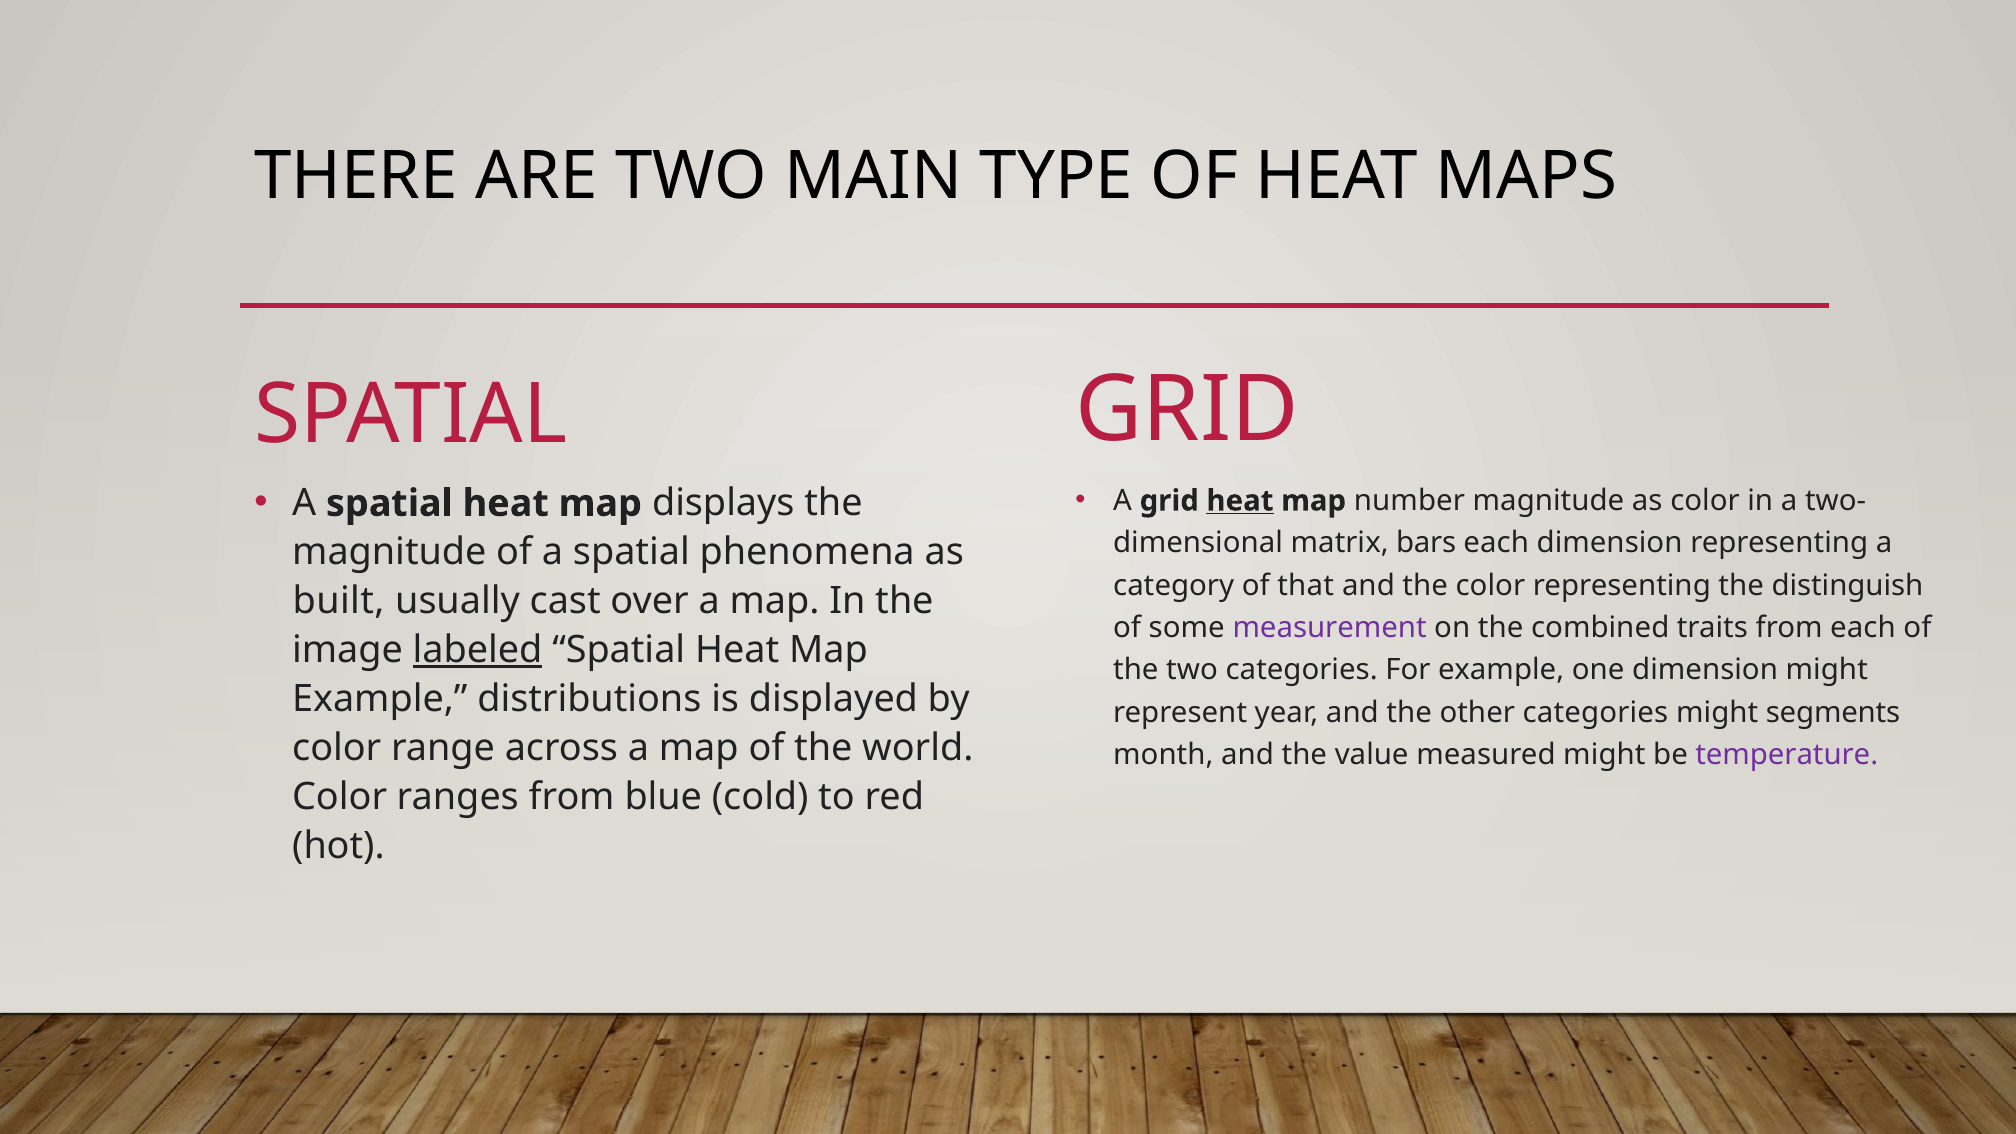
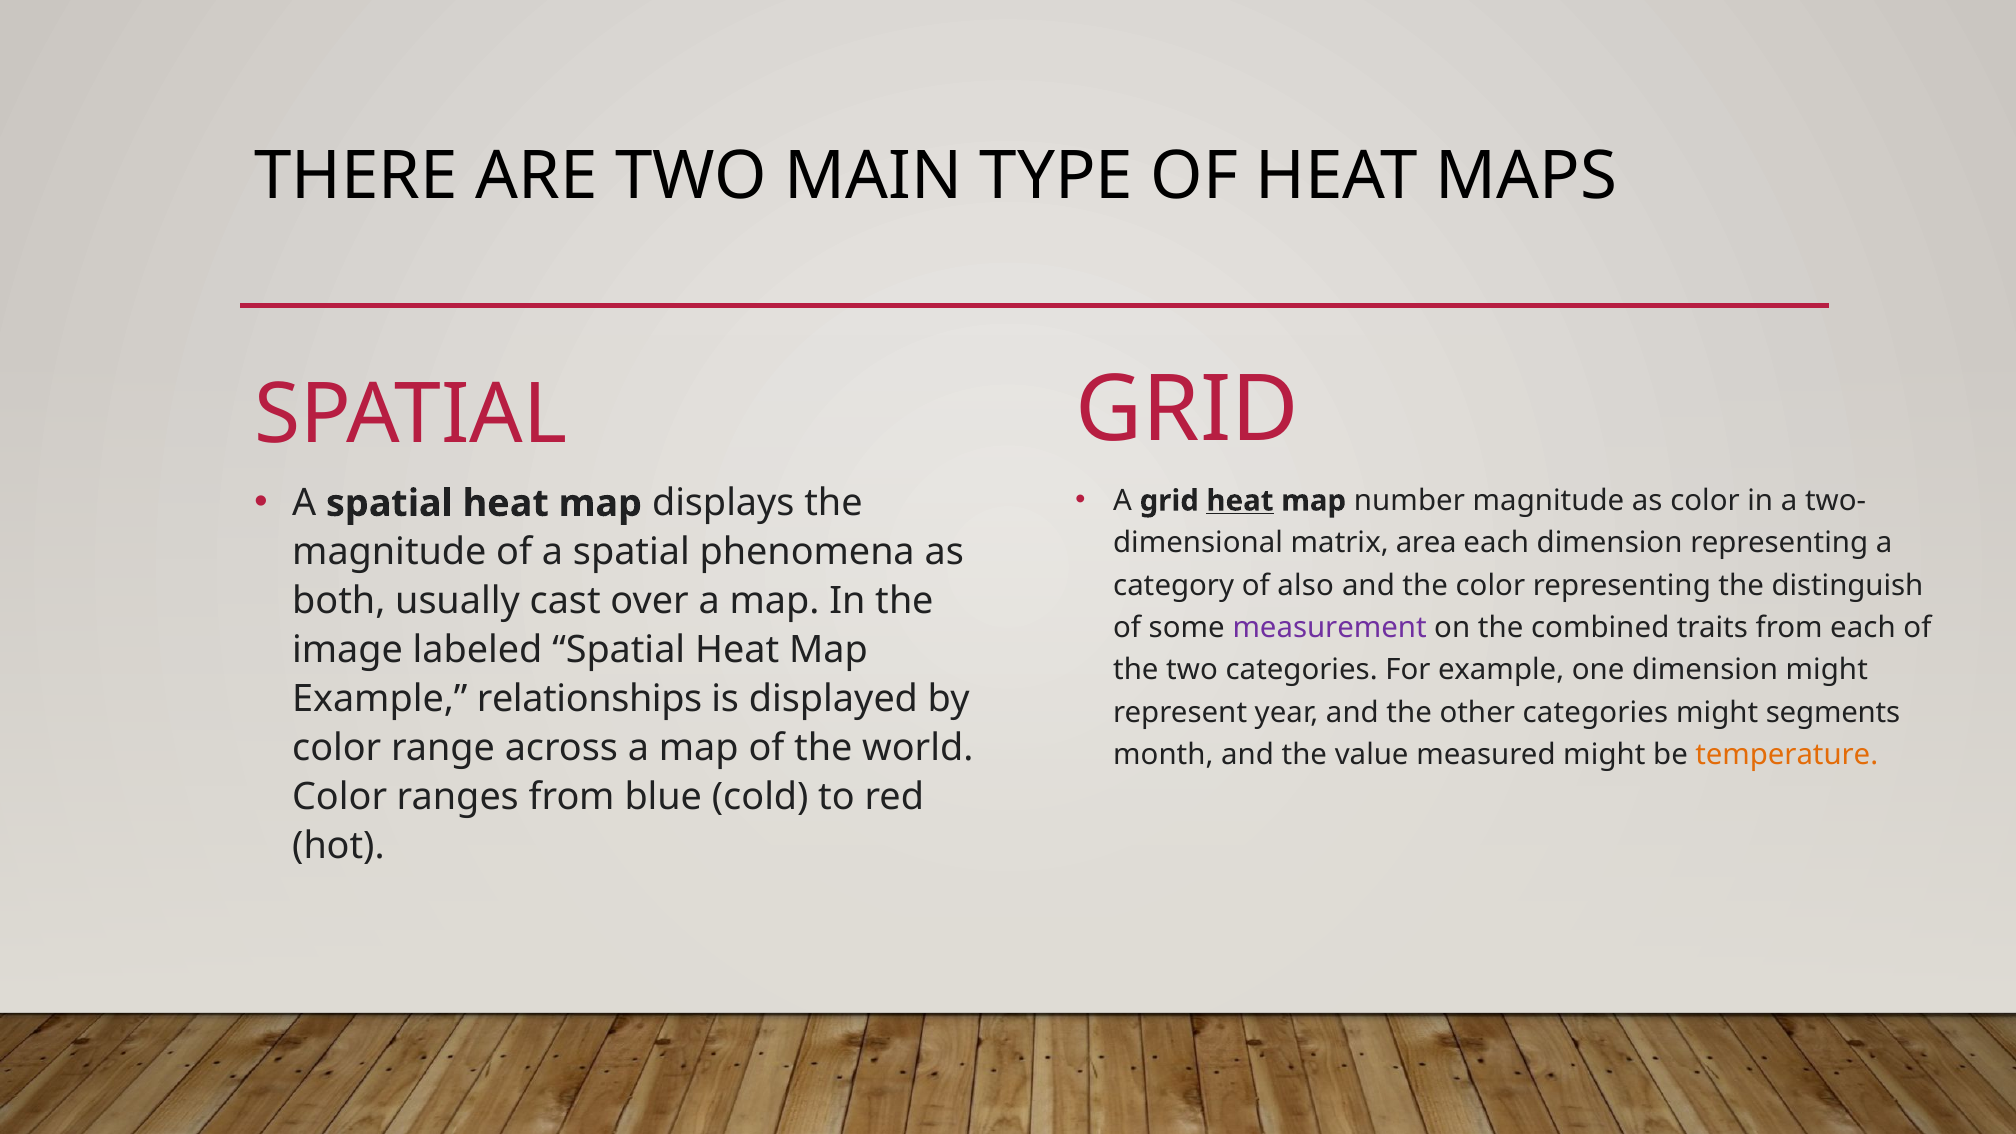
bars: bars -> area
that: that -> also
built: built -> both
labeled underline: present -> none
distributions: distributions -> relationships
temperature colour: purple -> orange
